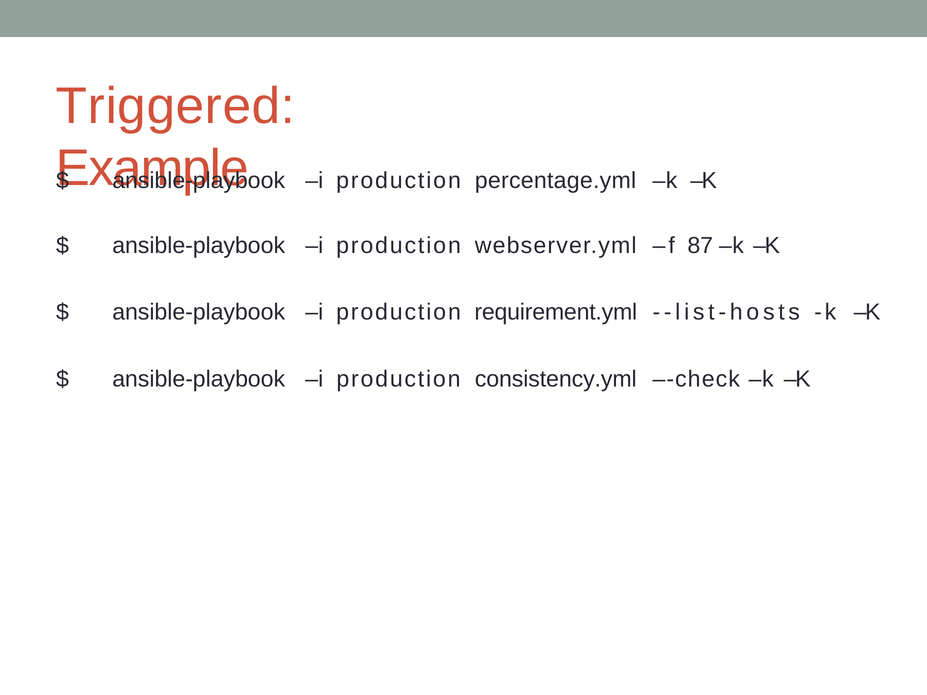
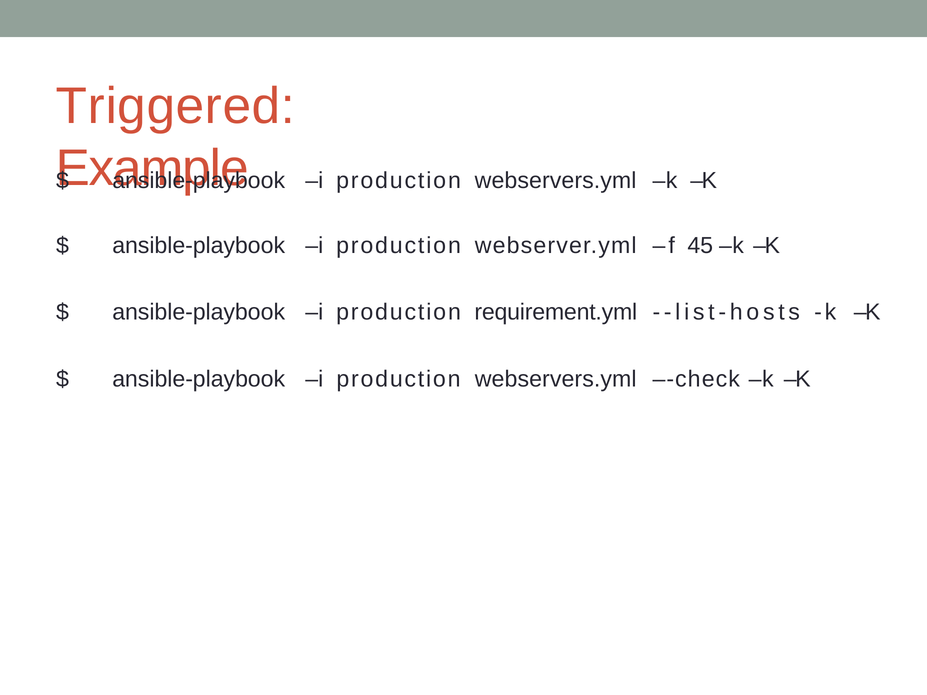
percentage.yml at (556, 181): percentage.yml -> webservers.yml
87: 87 -> 45
consistency.yml at (556, 379): consistency.yml -> webservers.yml
